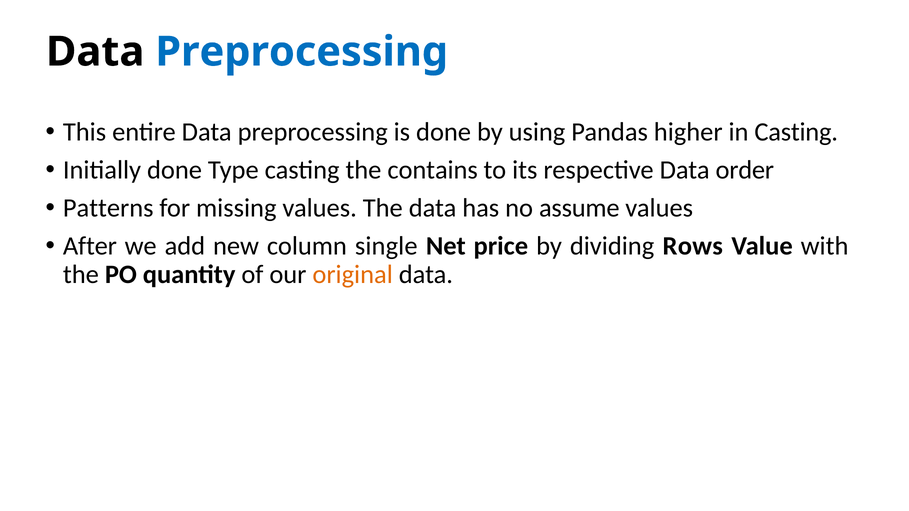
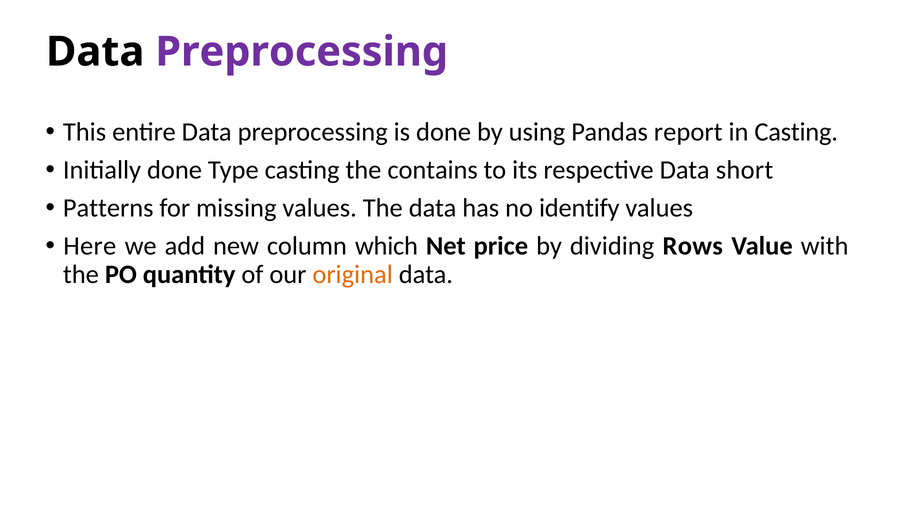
Preprocessing at (302, 52) colour: blue -> purple
higher: higher -> report
order: order -> short
assume: assume -> identify
After: After -> Here
single: single -> which
